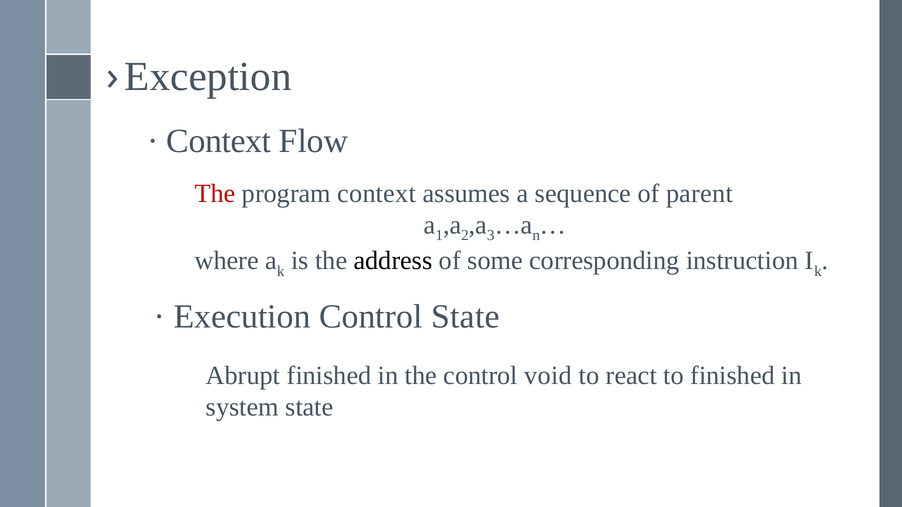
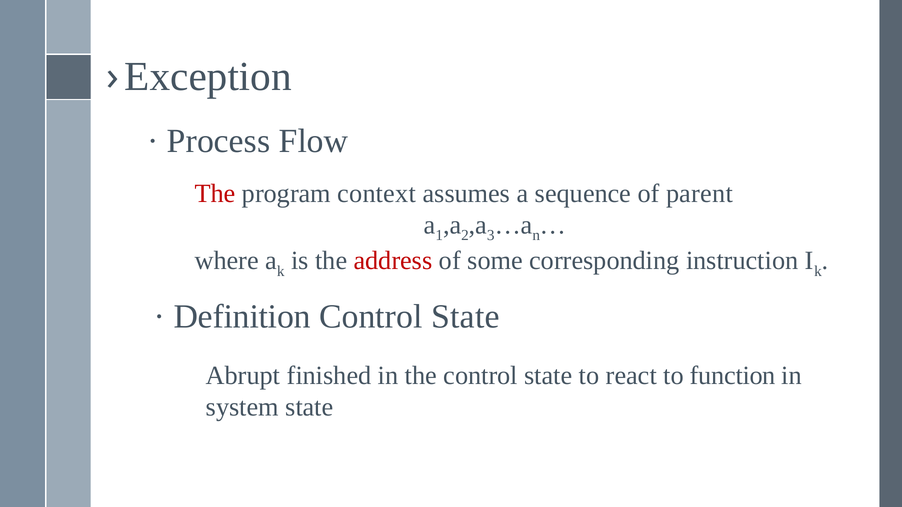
Context at (219, 141): Context -> Process
address colour: black -> red
Execution: Execution -> Definition
the control void: void -> state
to finished: finished -> function
